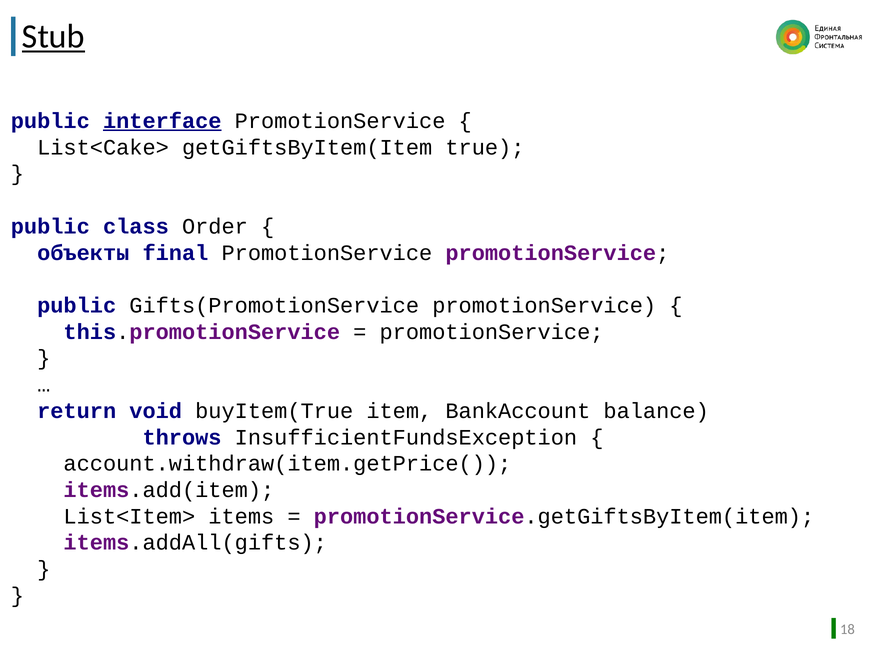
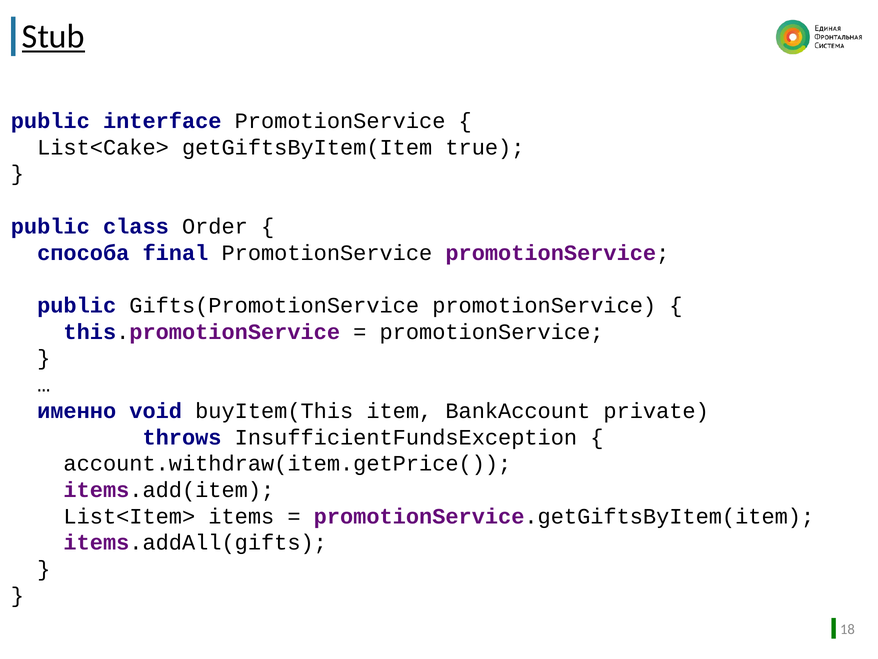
interface underline: present -> none
объекты: объекты -> способа
return: return -> именно
buyItem(True: buyItem(True -> buyItem(This
balance: balance -> private
